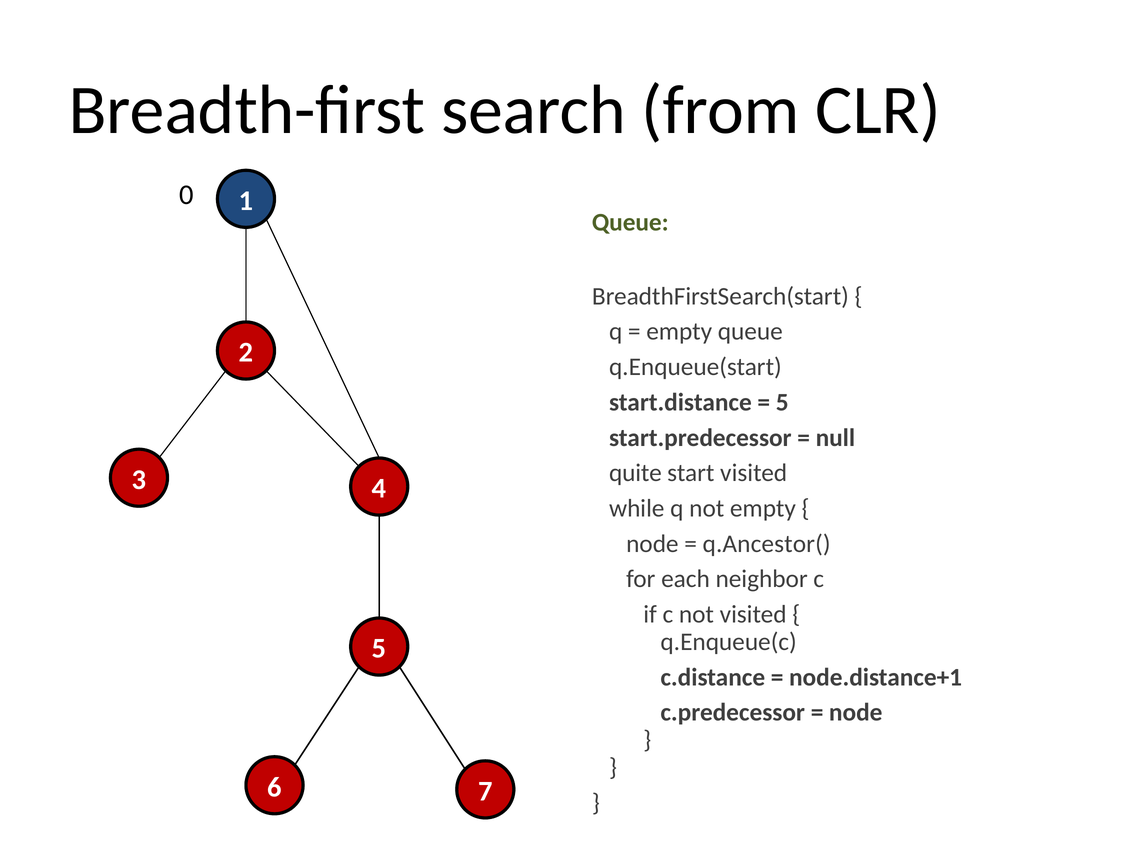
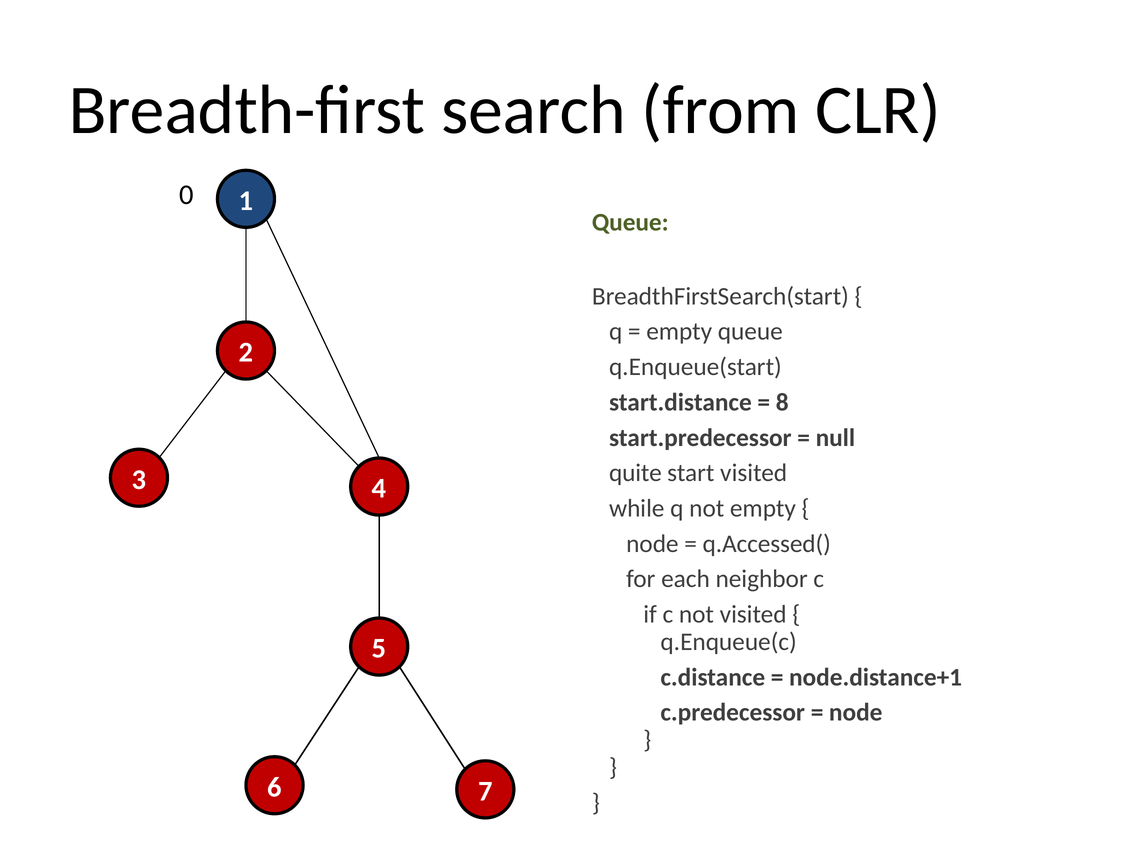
5 at (782, 403): 5 -> 8
q.Ancestor(: q.Ancestor( -> q.Accessed(
